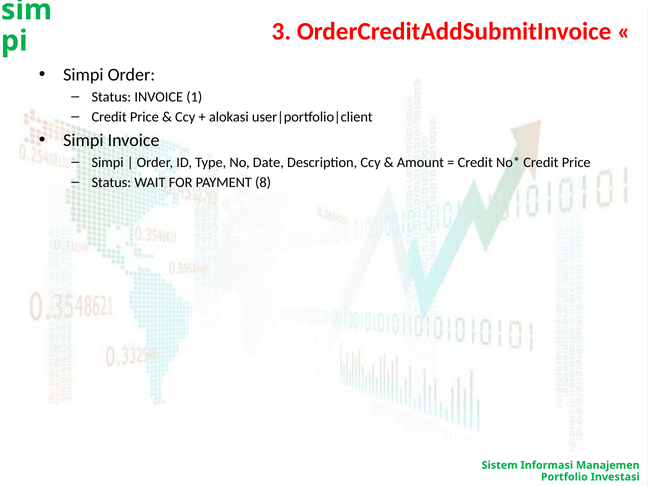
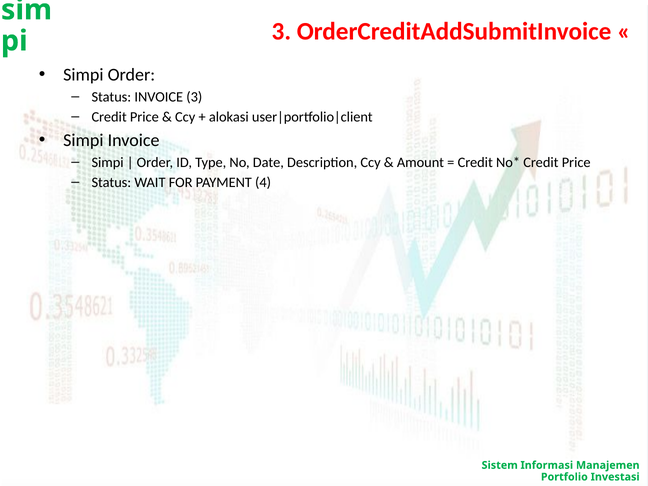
INVOICE 1: 1 -> 3
8: 8 -> 4
